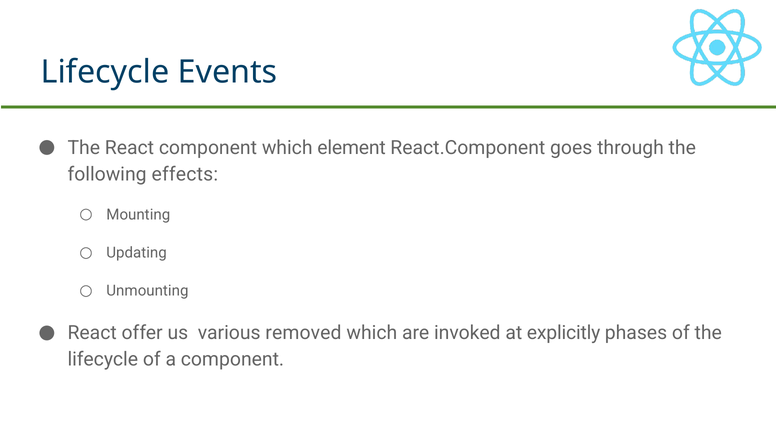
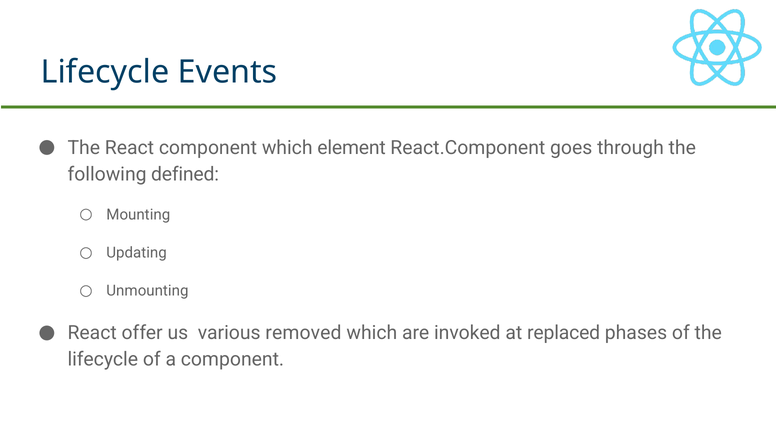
effects: effects -> defined
explicitly: explicitly -> replaced
